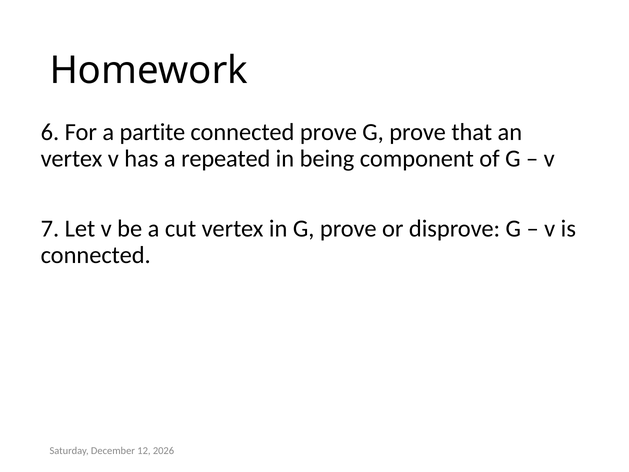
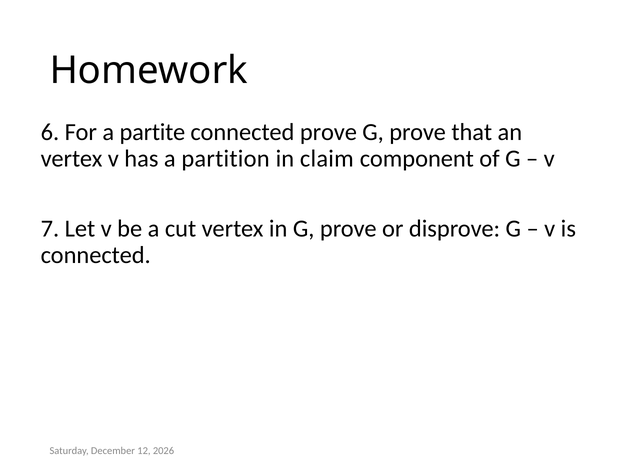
repeated: repeated -> partition
being: being -> claim
